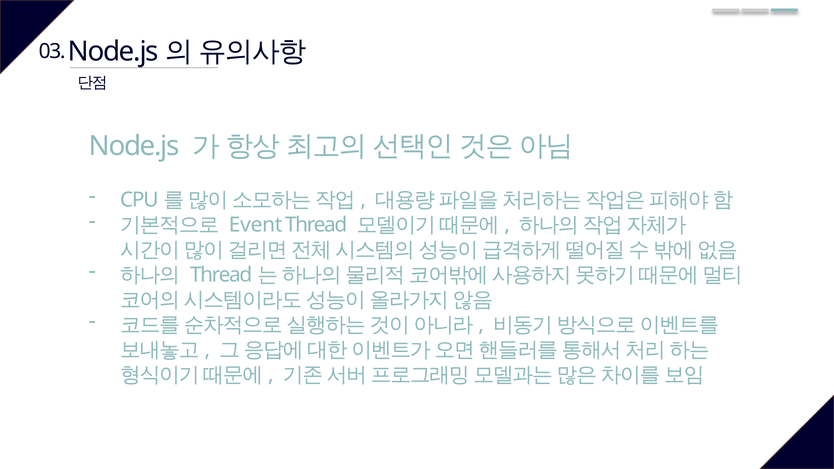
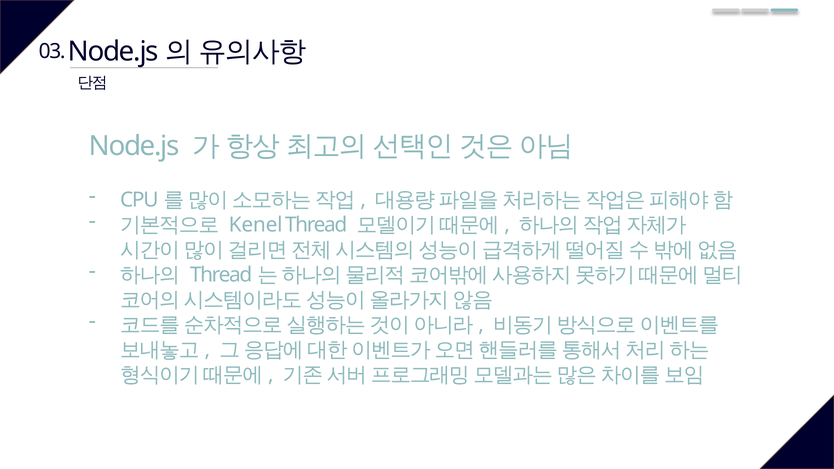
Event: Event -> Kenel
